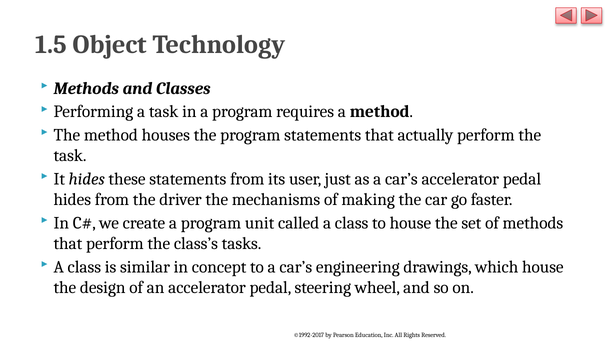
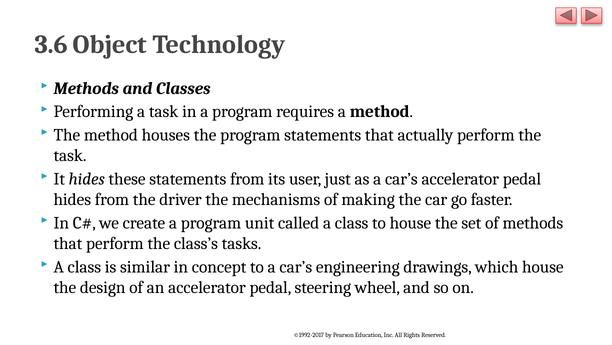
1.5: 1.5 -> 3.6
